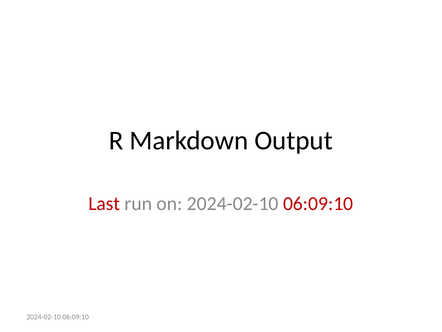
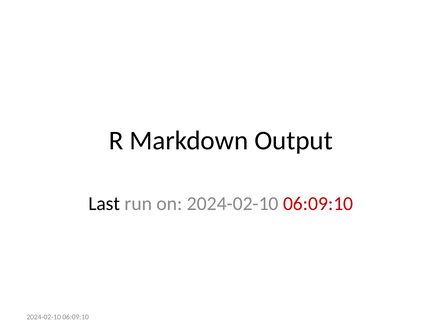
Last colour: red -> black
